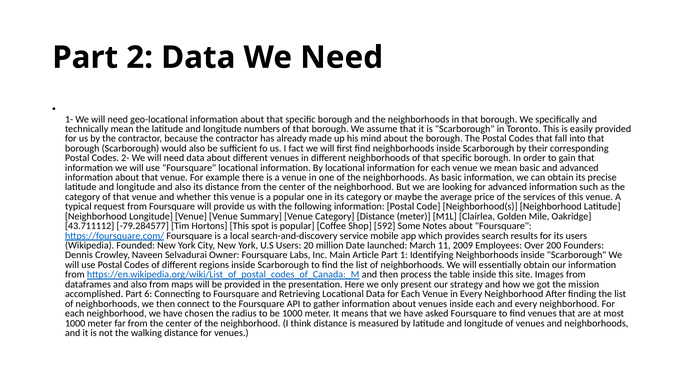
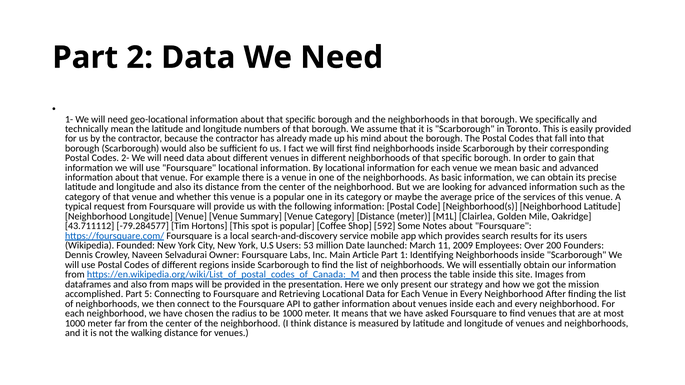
20: 20 -> 53
6: 6 -> 5
